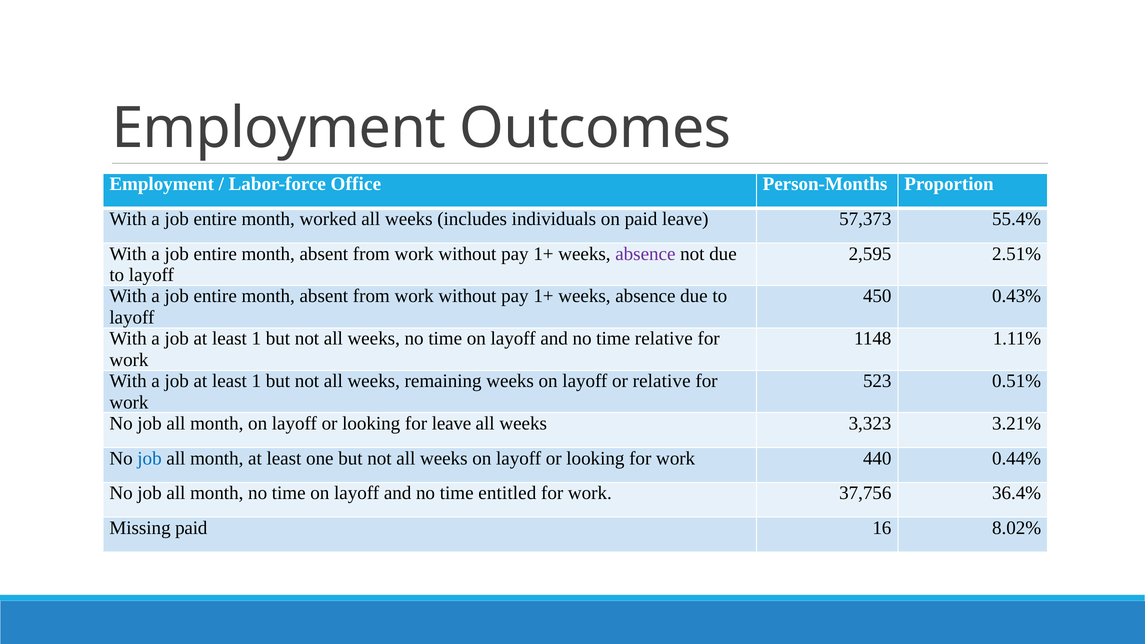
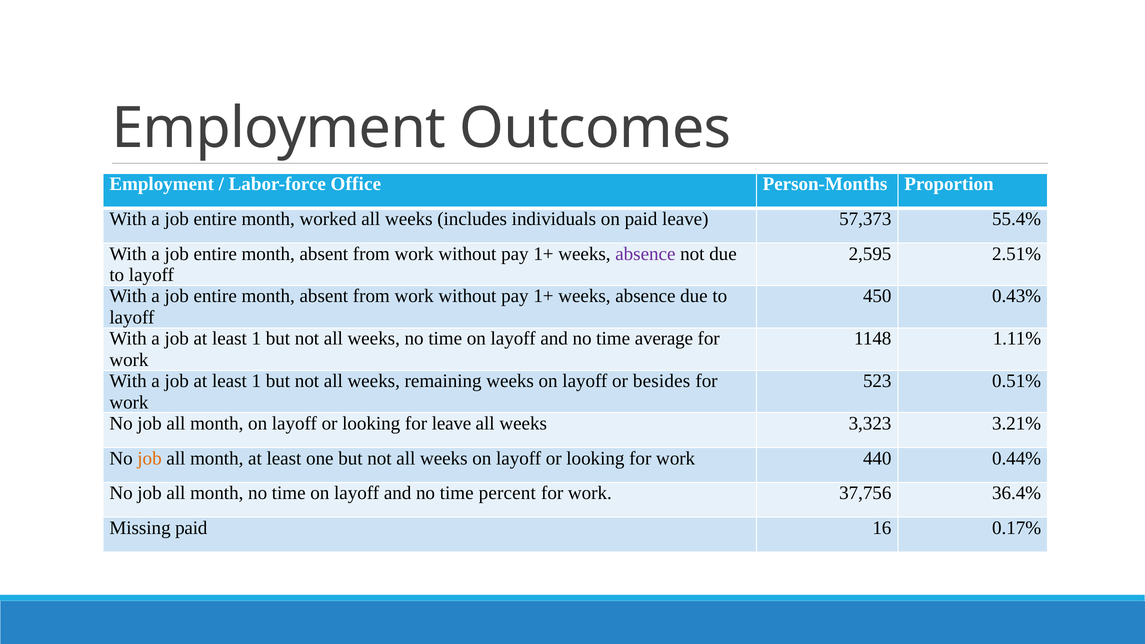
time relative: relative -> average
or relative: relative -> besides
job at (150, 458) colour: blue -> orange
entitled: entitled -> percent
8.02%: 8.02% -> 0.17%
